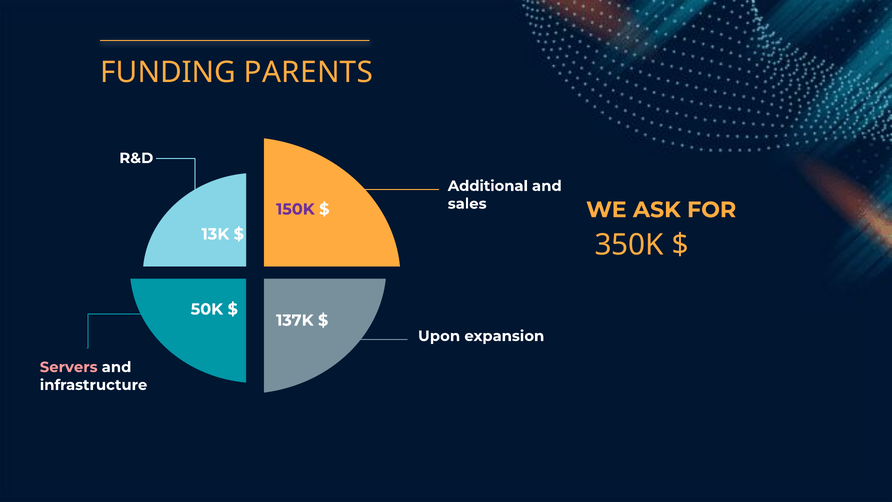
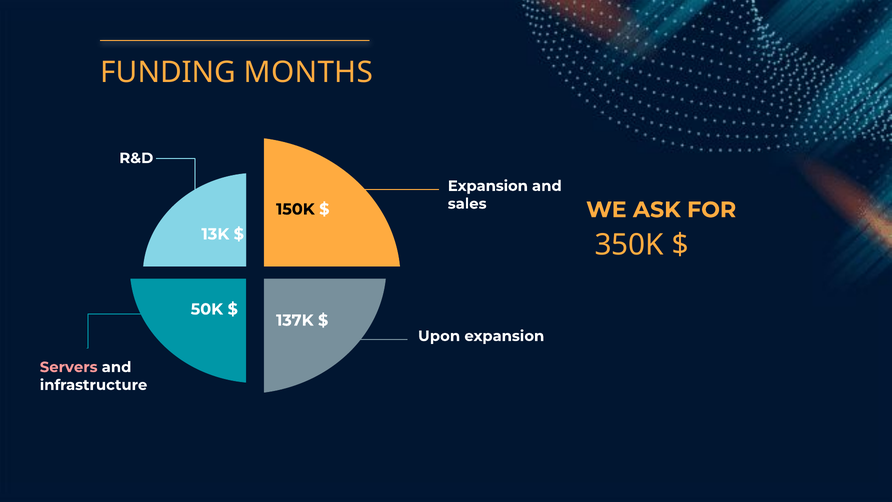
PARENTS: PARENTS -> MONTHS
Additional at (488, 186): Additional -> Expansion
150K colour: purple -> black
